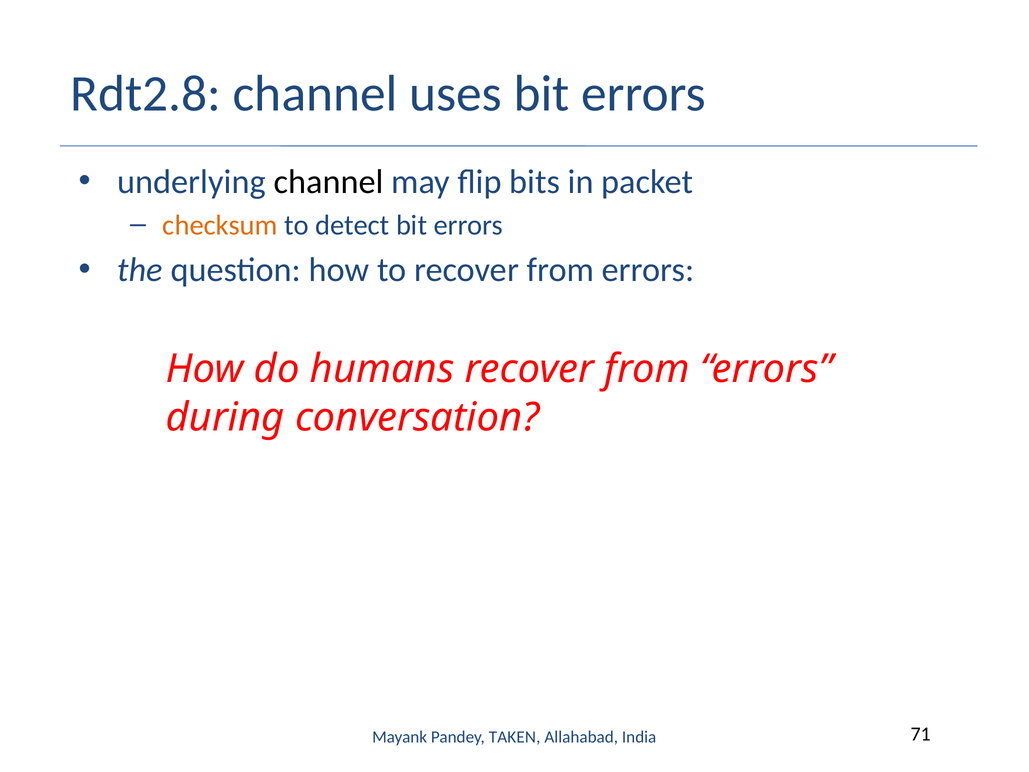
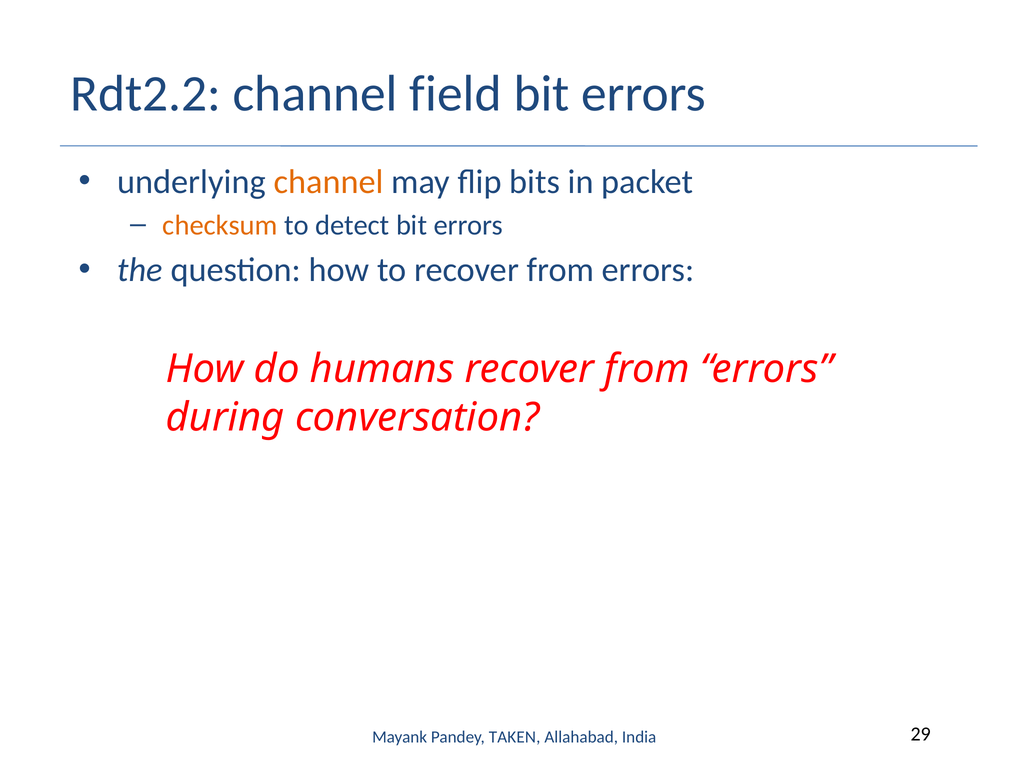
Rdt2.8: Rdt2.8 -> Rdt2.2
uses: uses -> field
channel at (329, 182) colour: black -> orange
71: 71 -> 29
